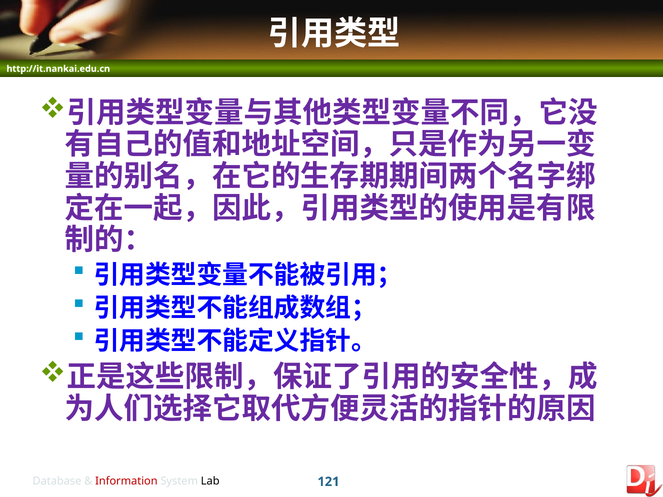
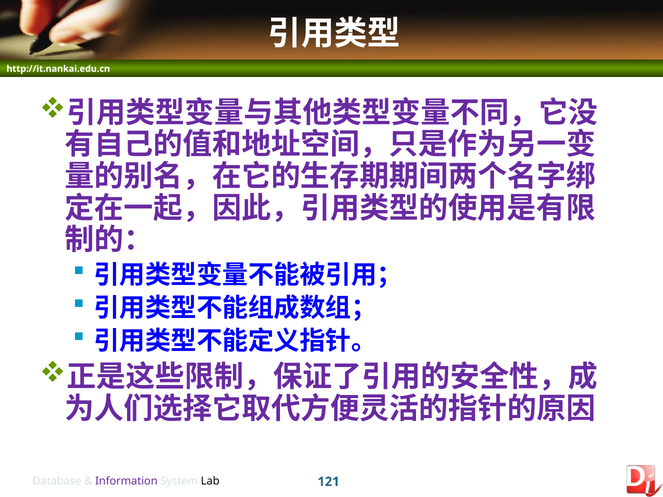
Information colour: red -> purple
